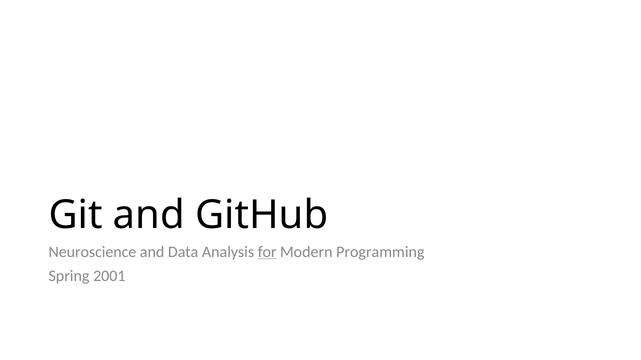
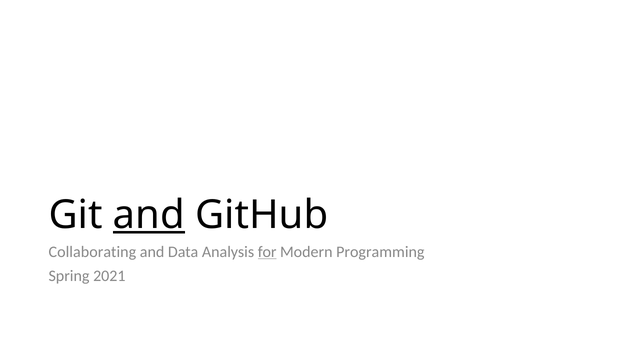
and at (149, 216) underline: none -> present
Neuroscience: Neuroscience -> Collaborating
2001: 2001 -> 2021
